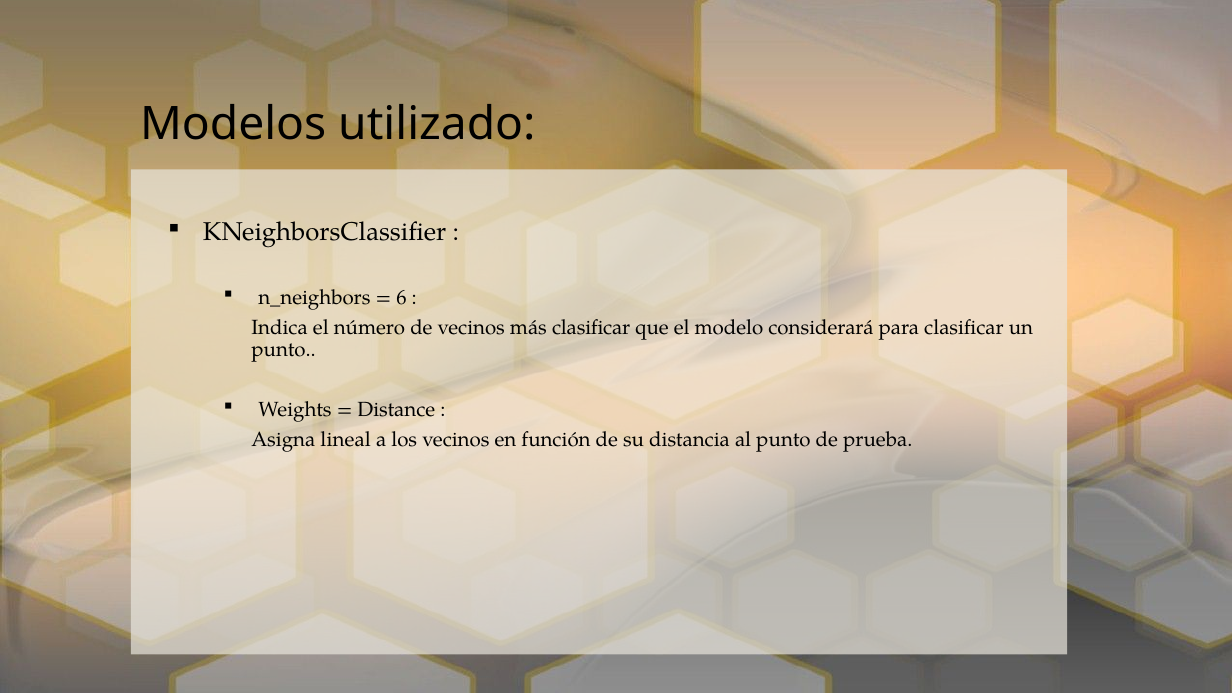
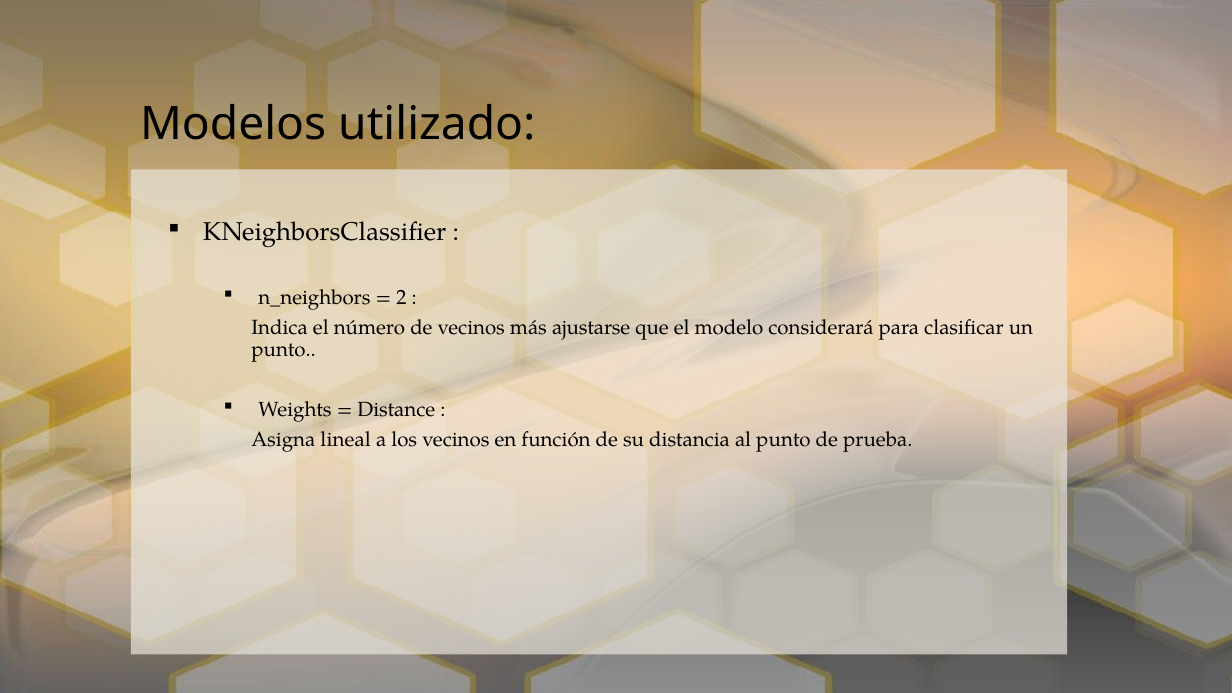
6: 6 -> 2
más clasificar: clasificar -> ajustarse
